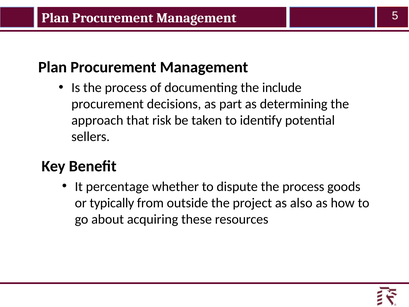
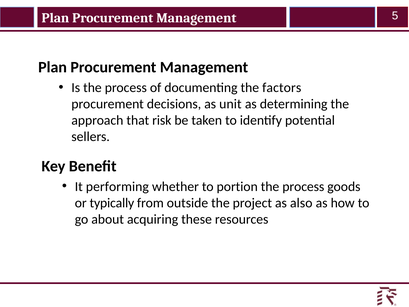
include: include -> factors
part: part -> unit
percentage: percentage -> performing
dispute: dispute -> portion
